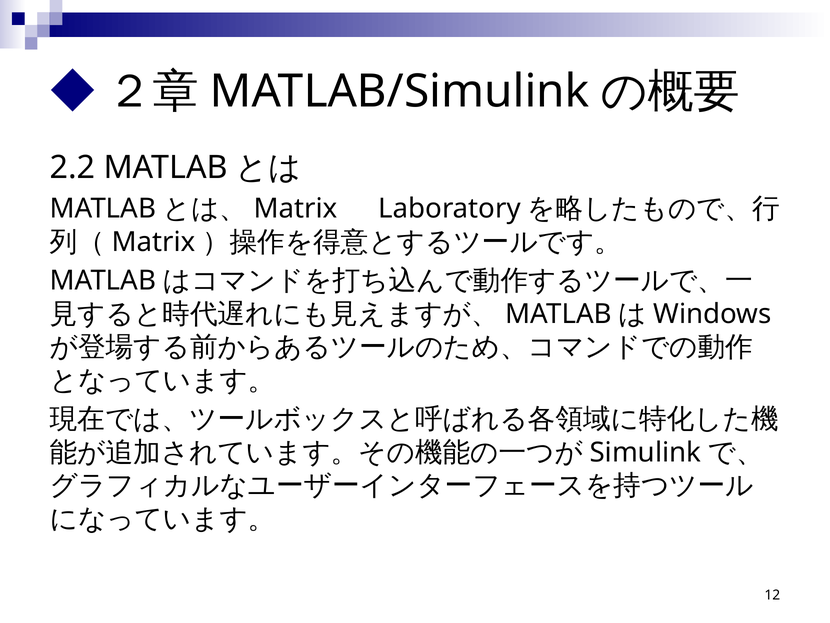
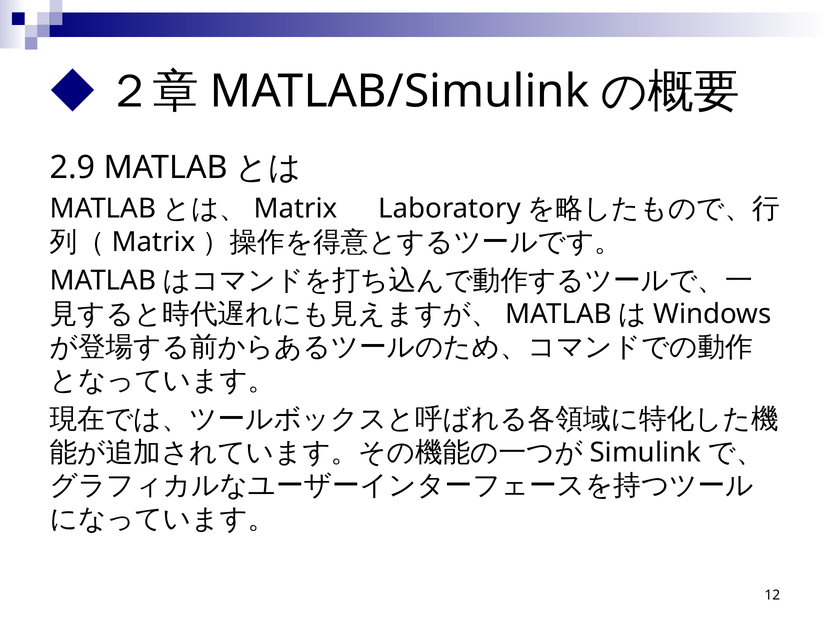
2.2: 2.2 -> 2.9
